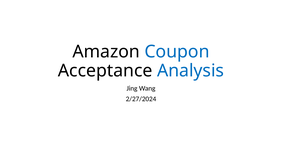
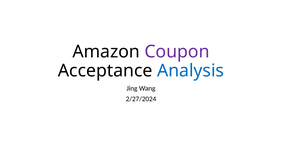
Coupon colour: blue -> purple
